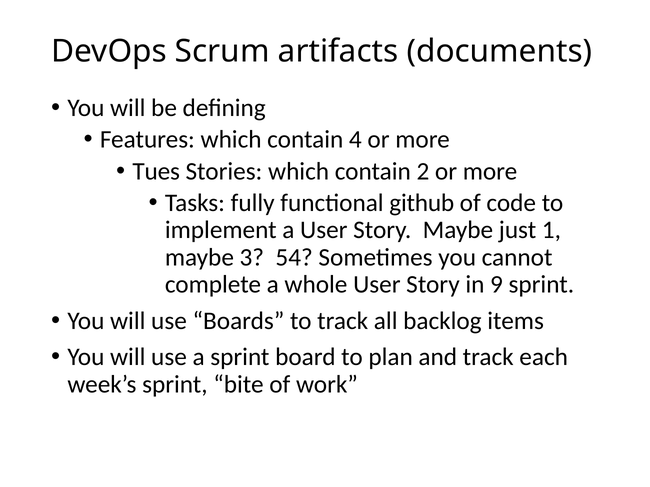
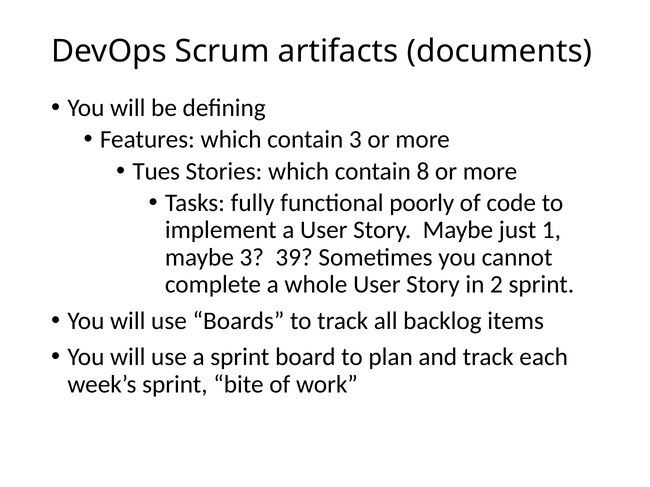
contain 4: 4 -> 3
2: 2 -> 8
github: github -> poorly
54: 54 -> 39
9: 9 -> 2
